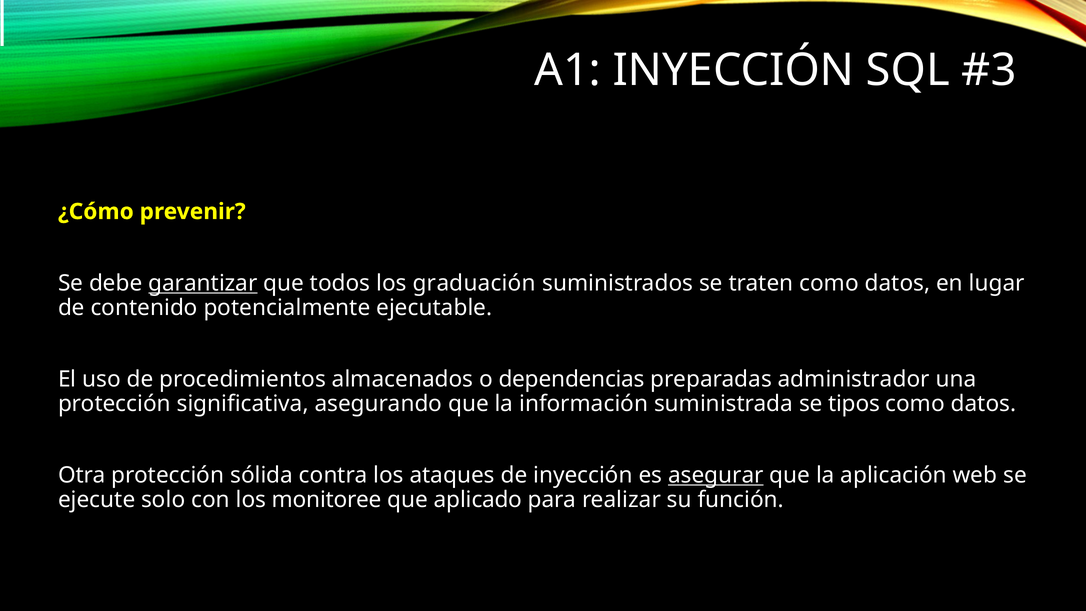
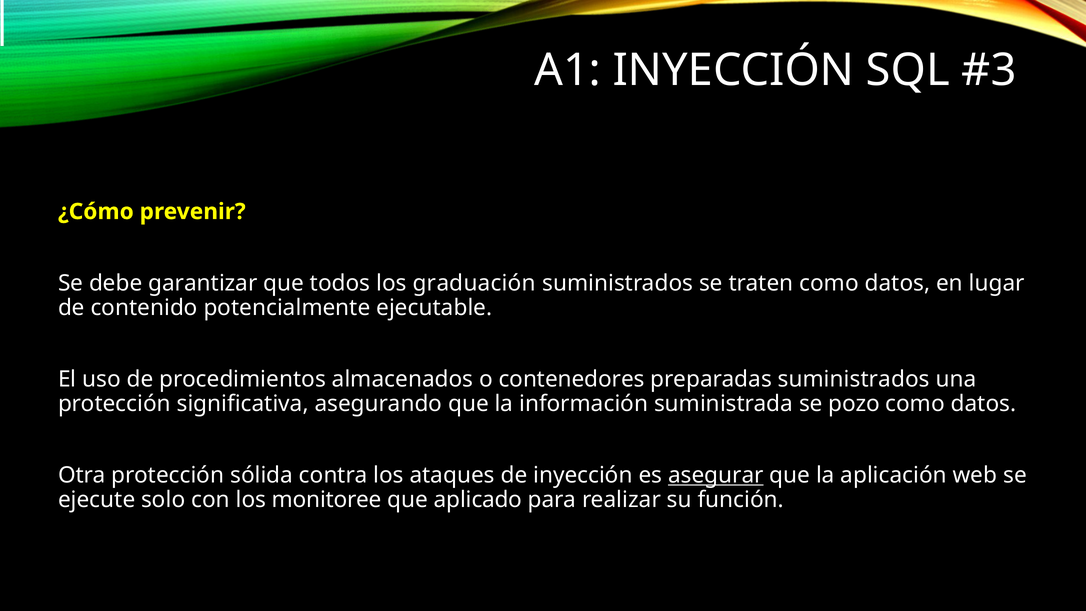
garantizar underline: present -> none
dependencias: dependencias -> contenedores
preparadas administrador: administrador -> suministrados
tipos: tipos -> pozo
